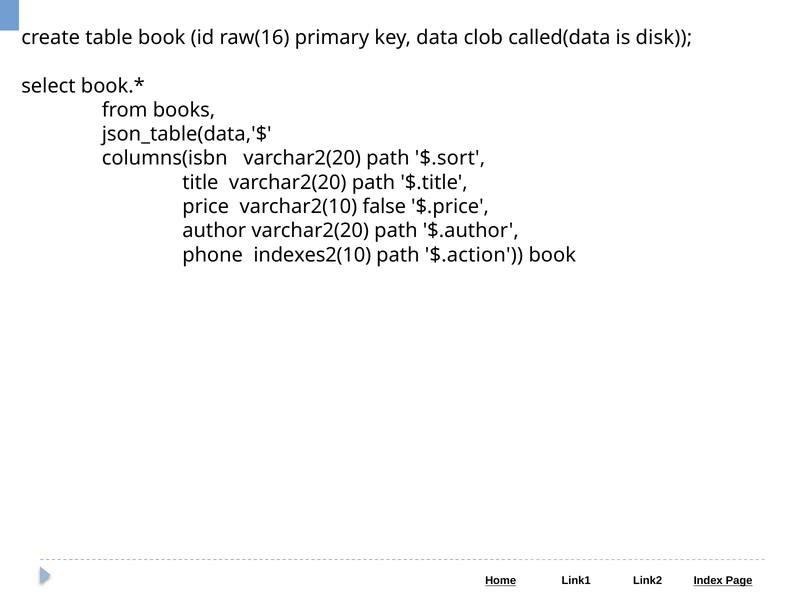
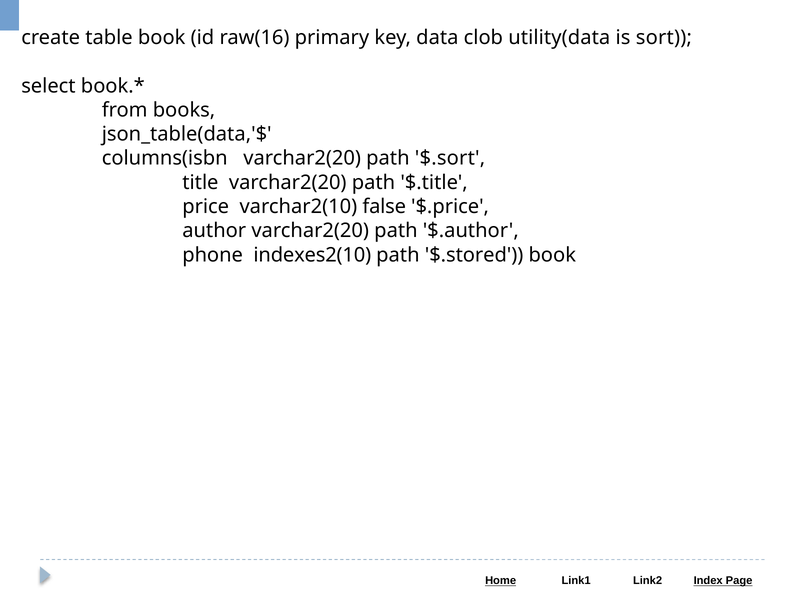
called(data: called(data -> utility(data
disk: disk -> sort
$.action: $.action -> $.stored
